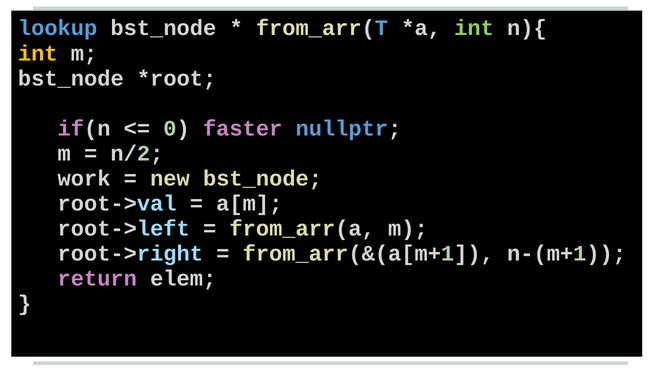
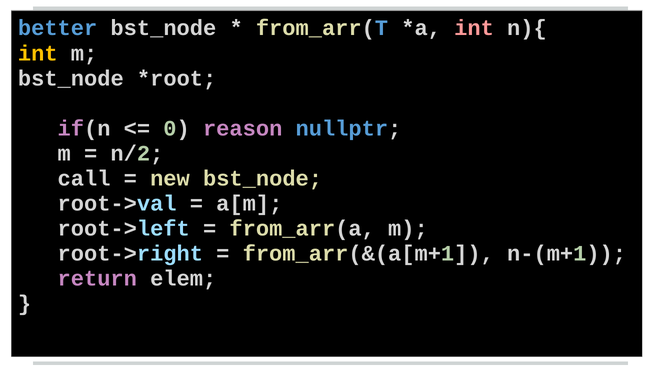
lookup: lookup -> better
int at (474, 28) colour: light green -> pink
faster: faster -> reason
work: work -> call
